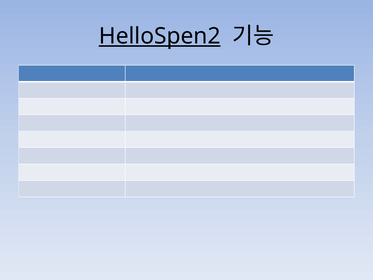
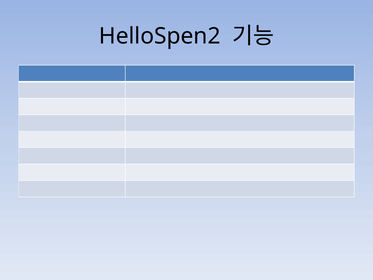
HelloSpen2 underline: present -> none
